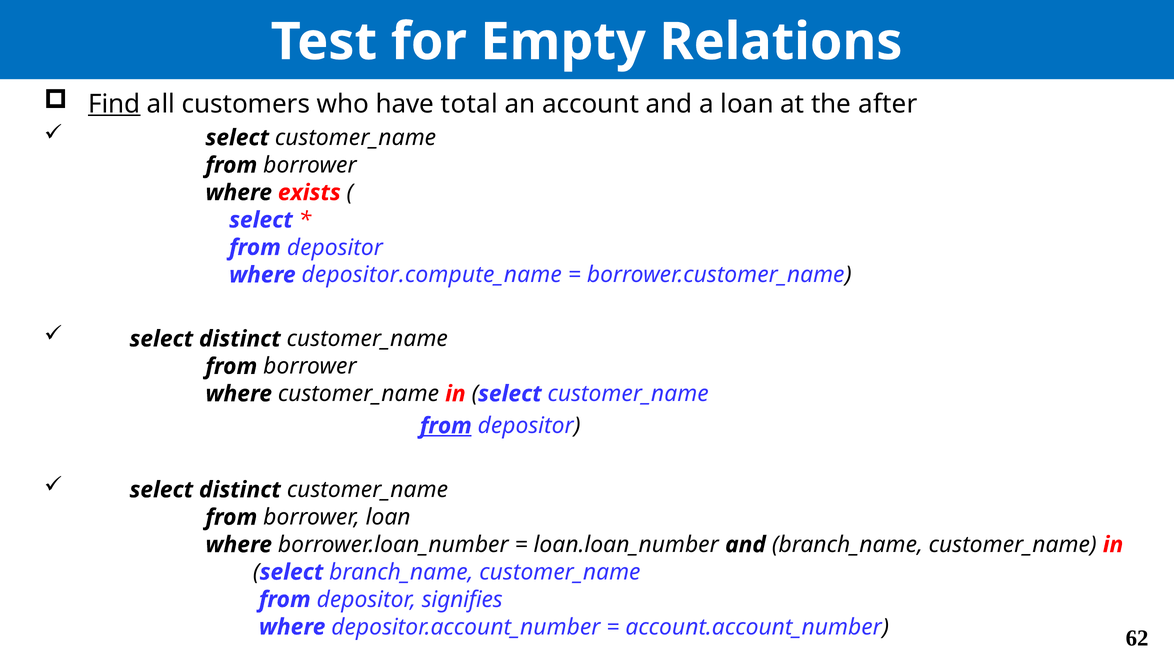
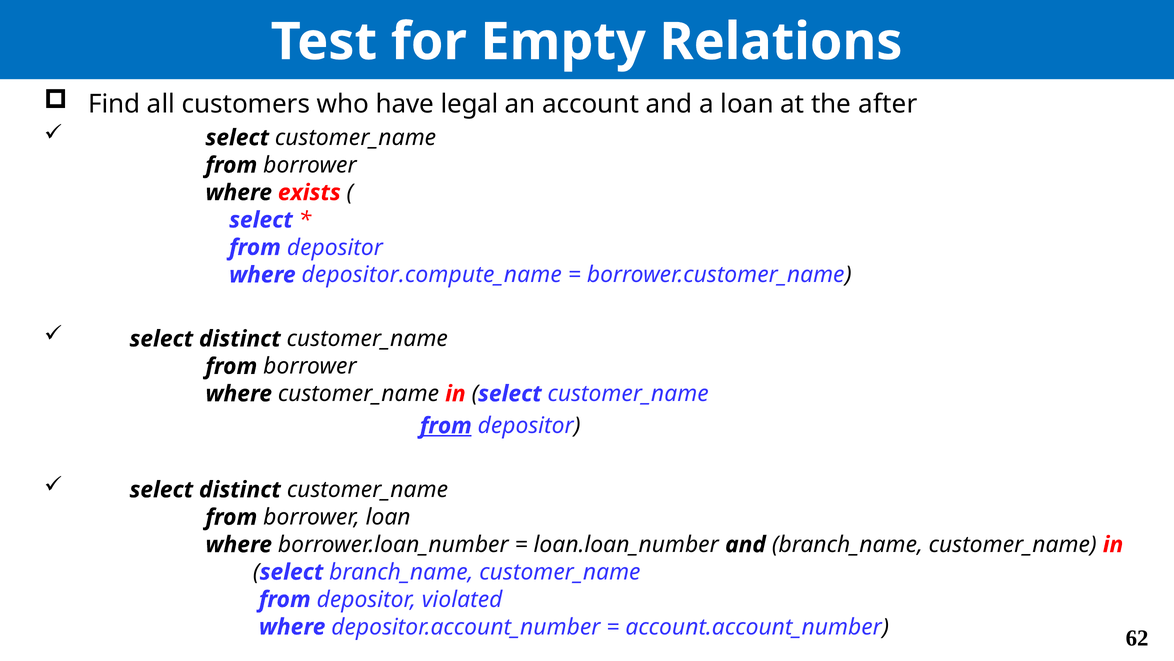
Find underline: present -> none
total: total -> legal
signifies: signifies -> violated
